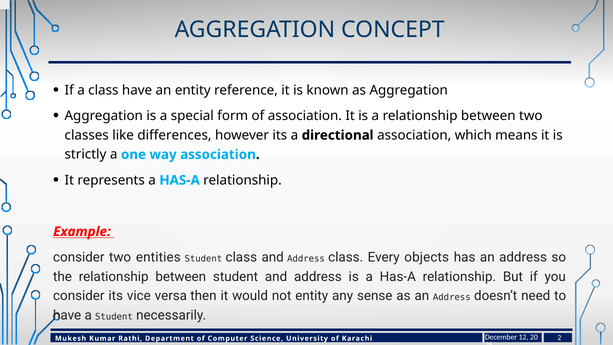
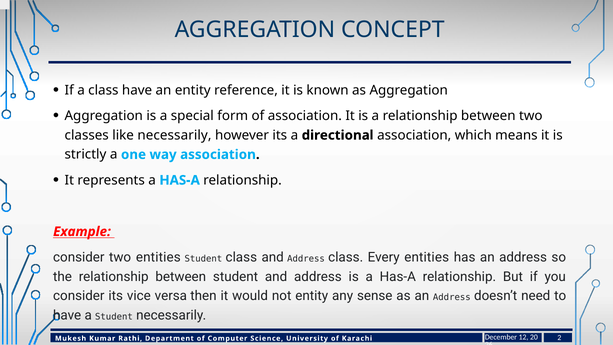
like differences: differences -> necessarily
Every objects: objects -> entities
